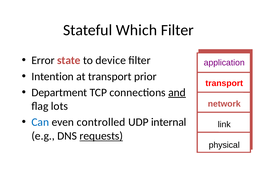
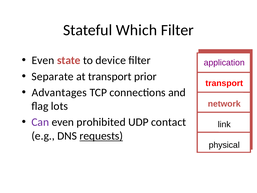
Error at (43, 60): Error -> Even
Intention: Intention -> Separate
Department: Department -> Advantages
and underline: present -> none
Can colour: blue -> purple
controlled: controlled -> prohibited
internal: internal -> contact
